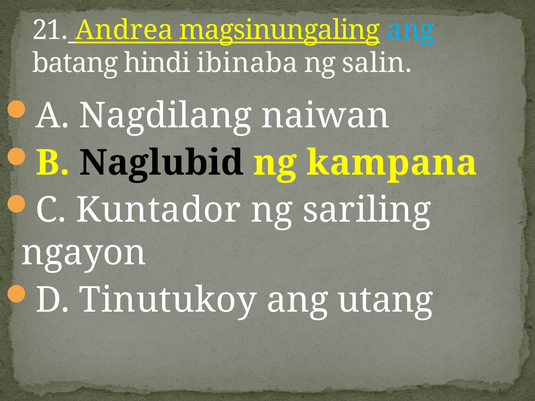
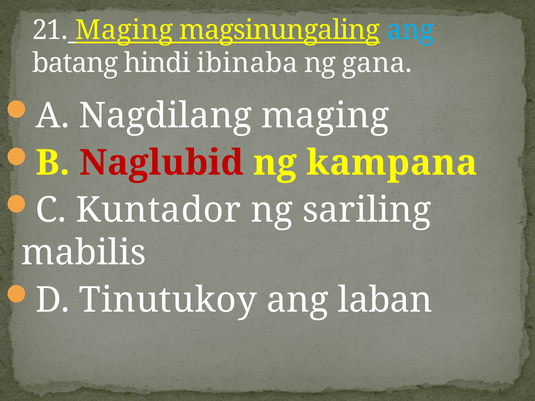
21 Andrea: Andrea -> Maging
salin: salin -> gana
Nagdilang naiwan: naiwan -> maging
Naglubid colour: black -> red
ngayon: ngayon -> mabilis
utang: utang -> laban
